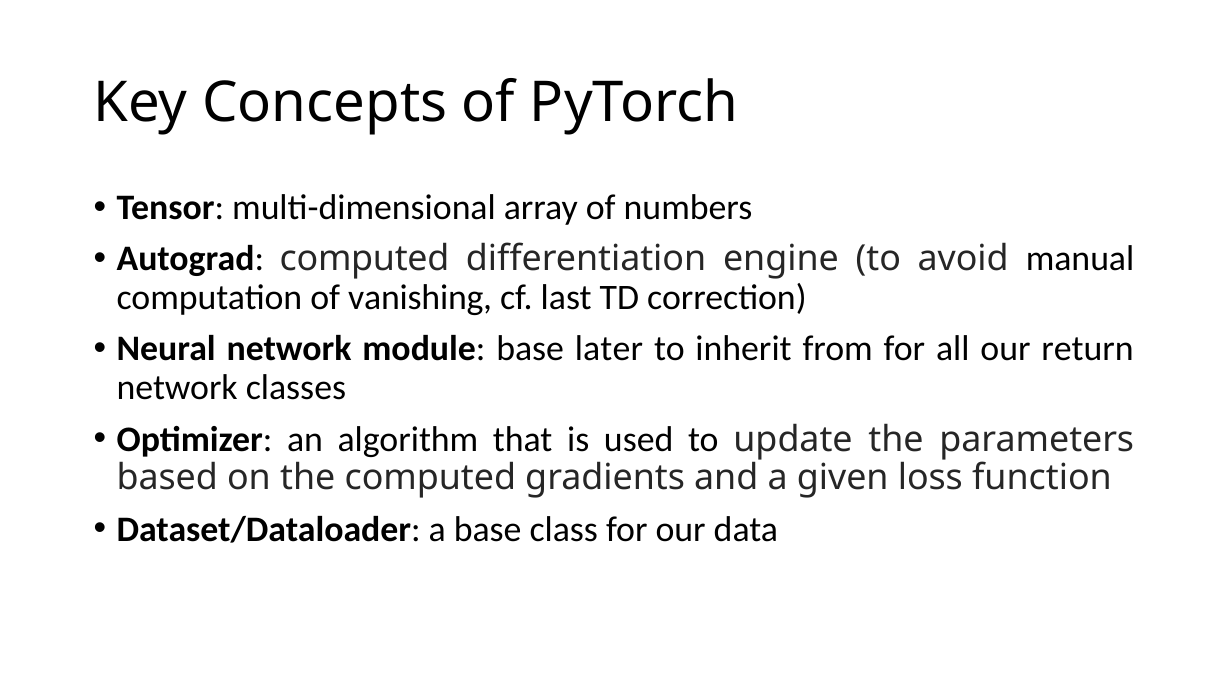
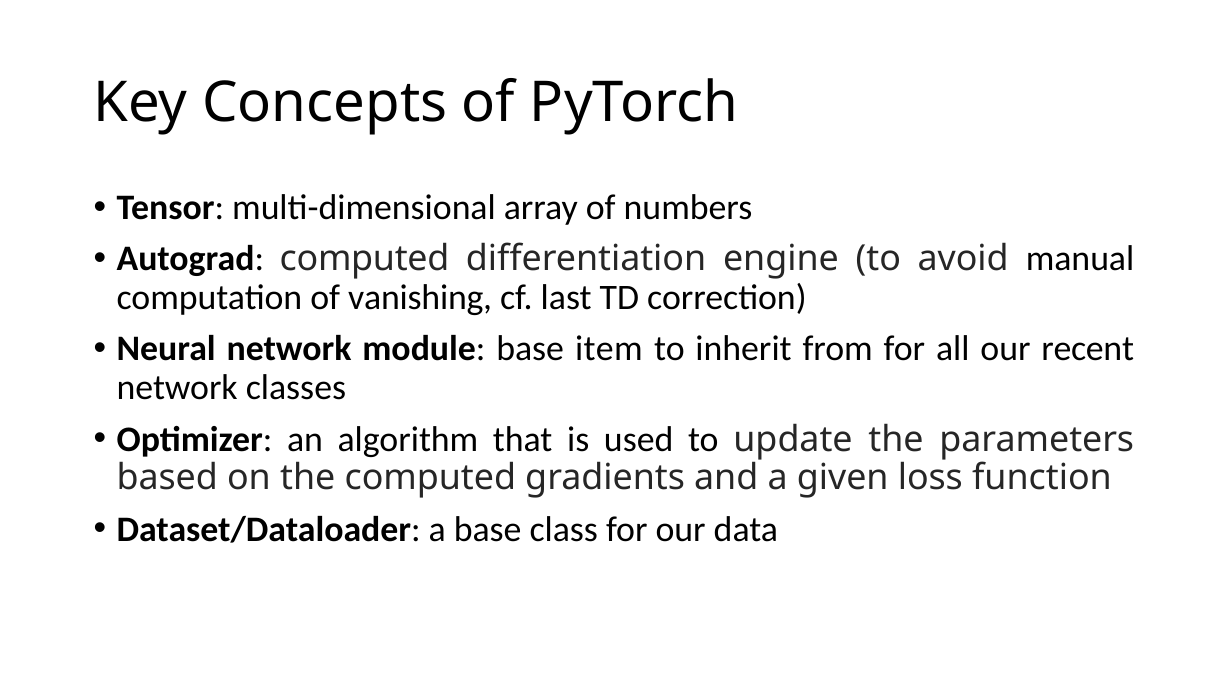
later: later -> item
return: return -> recent
